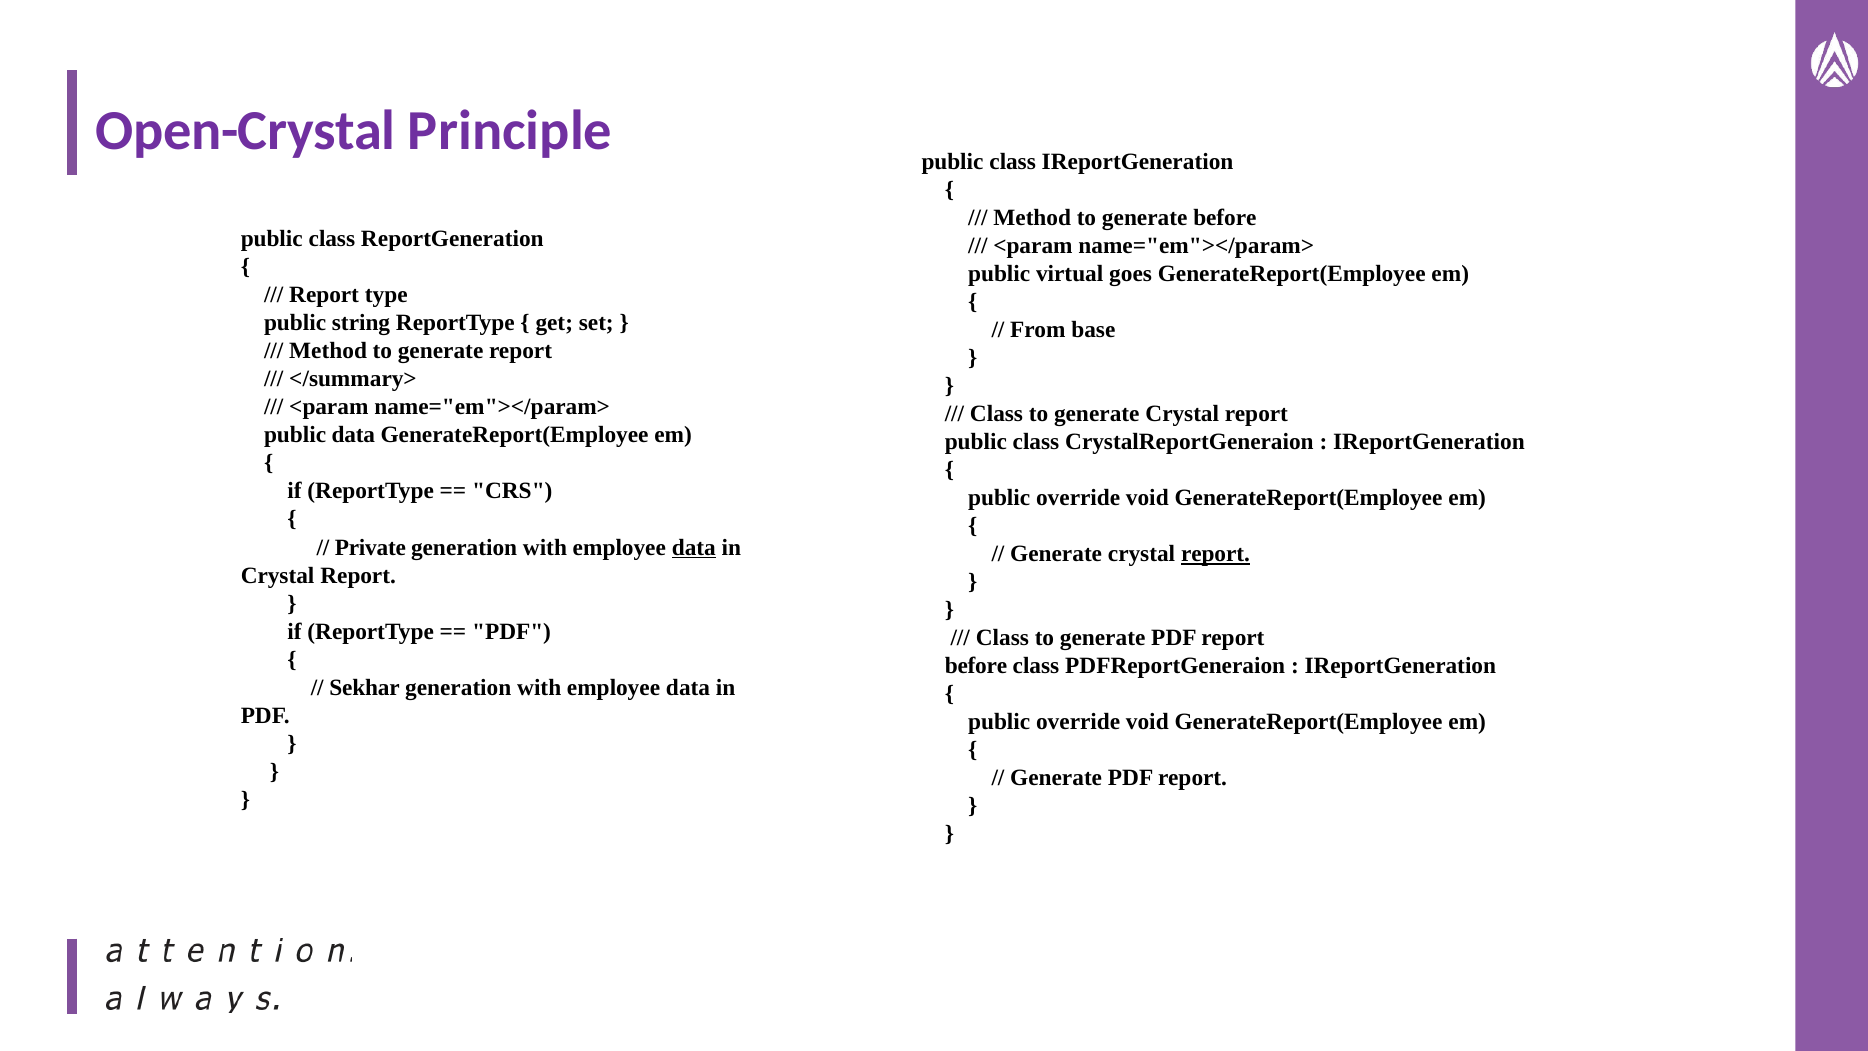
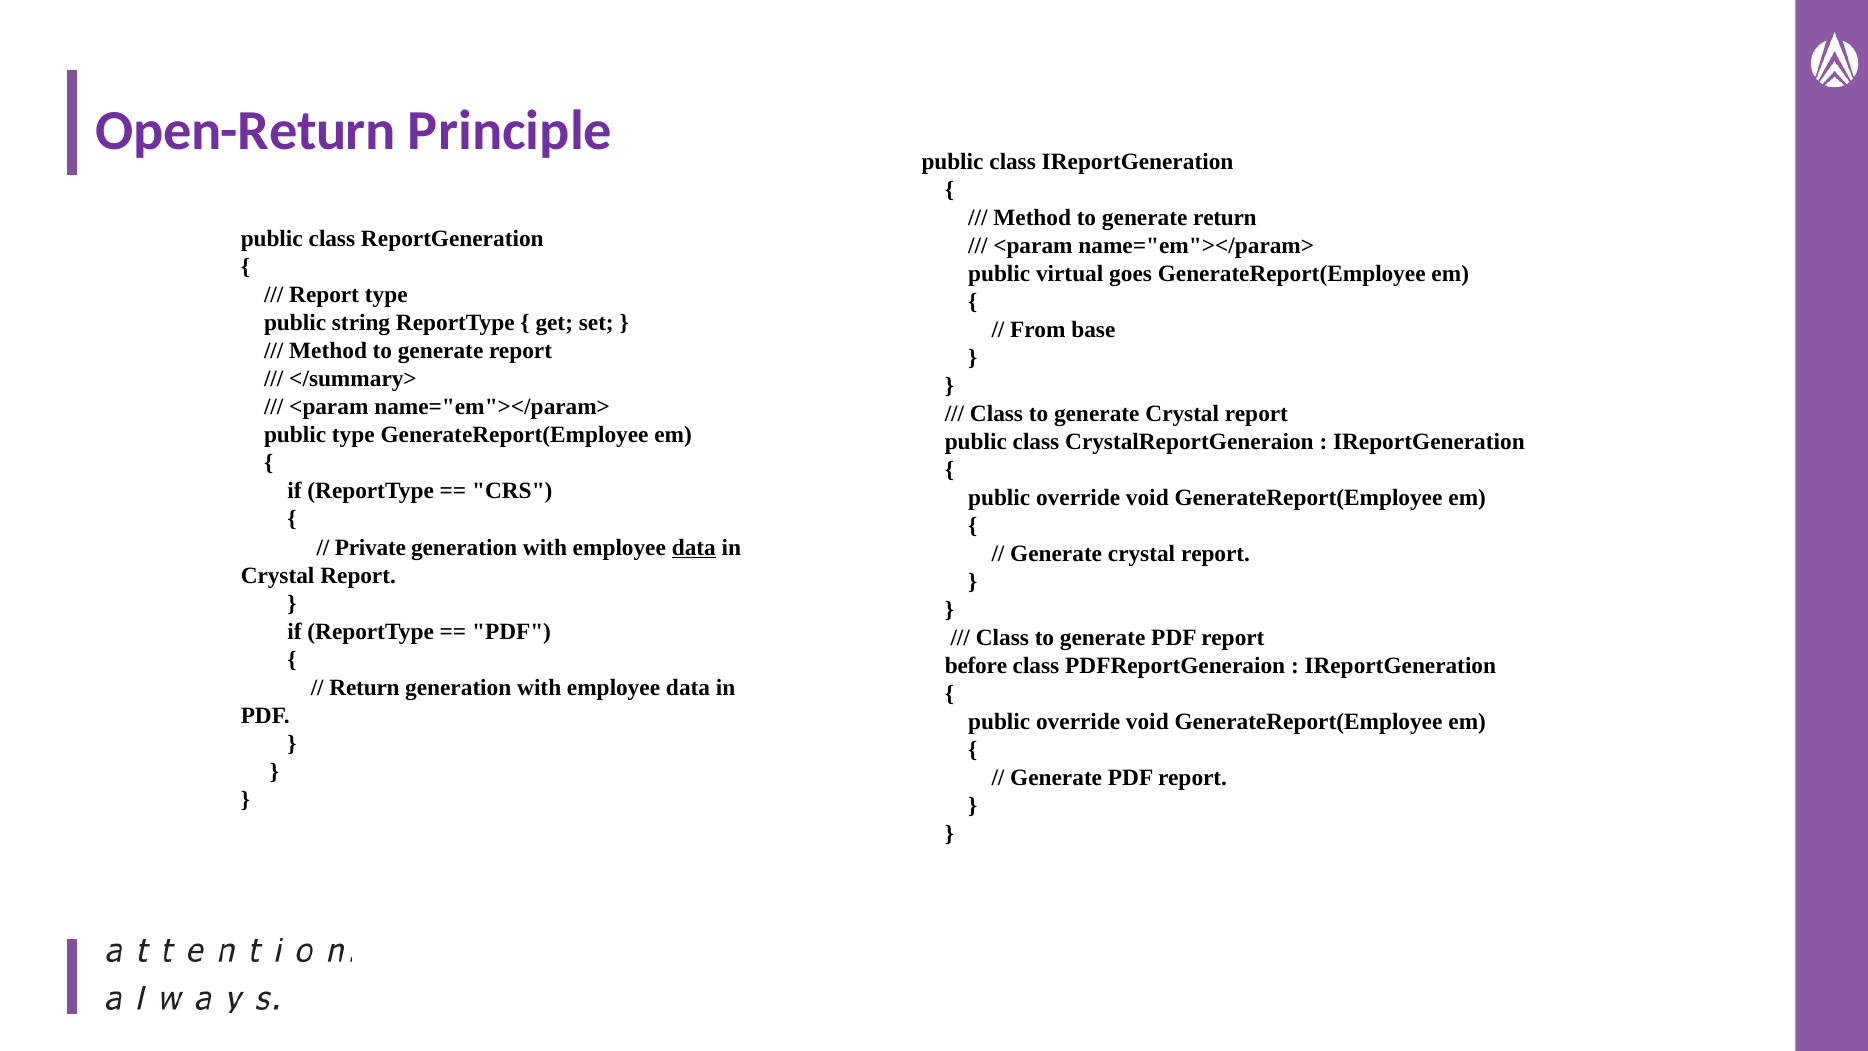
Open-Crystal: Open-Crystal -> Open-Return
generate before: before -> return
public data: data -> type
report at (1215, 554) underline: present -> none
Sekhar at (365, 687): Sekhar -> Return
